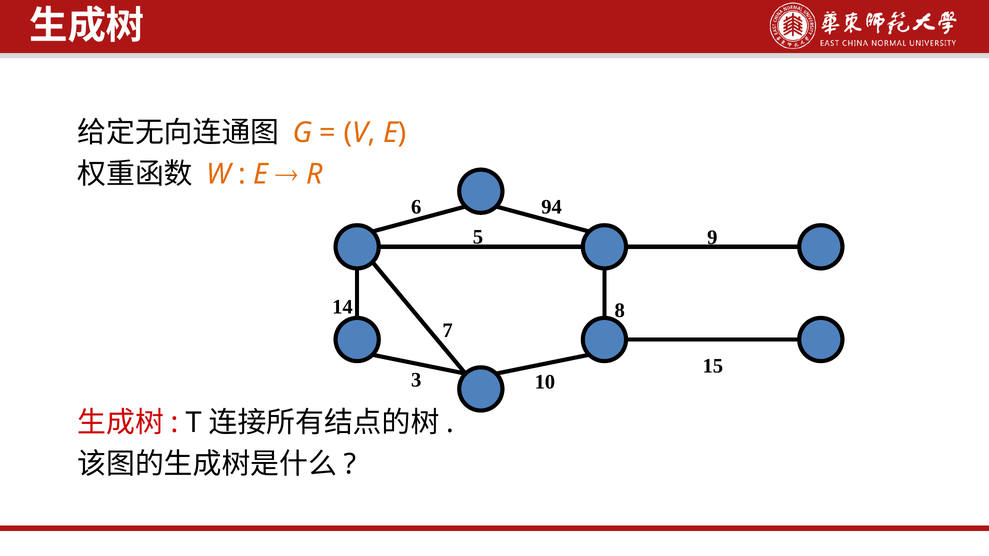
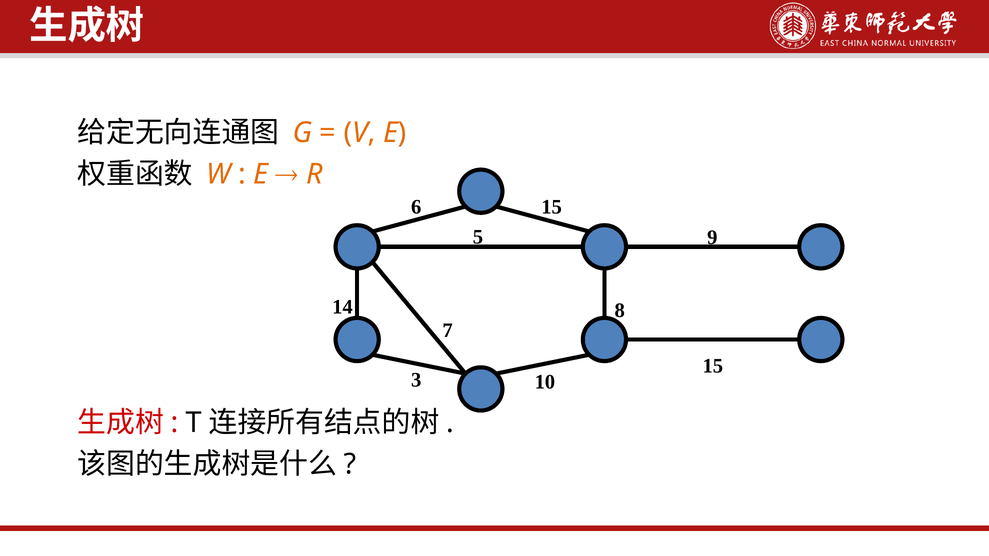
6 94: 94 -> 15
